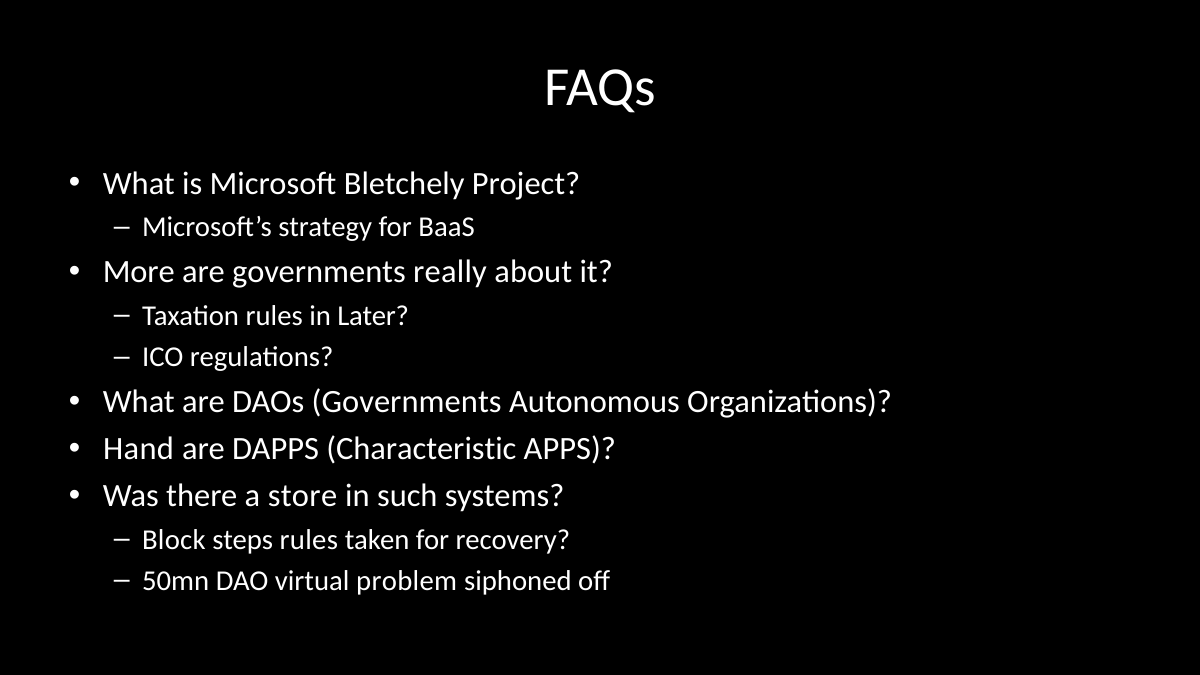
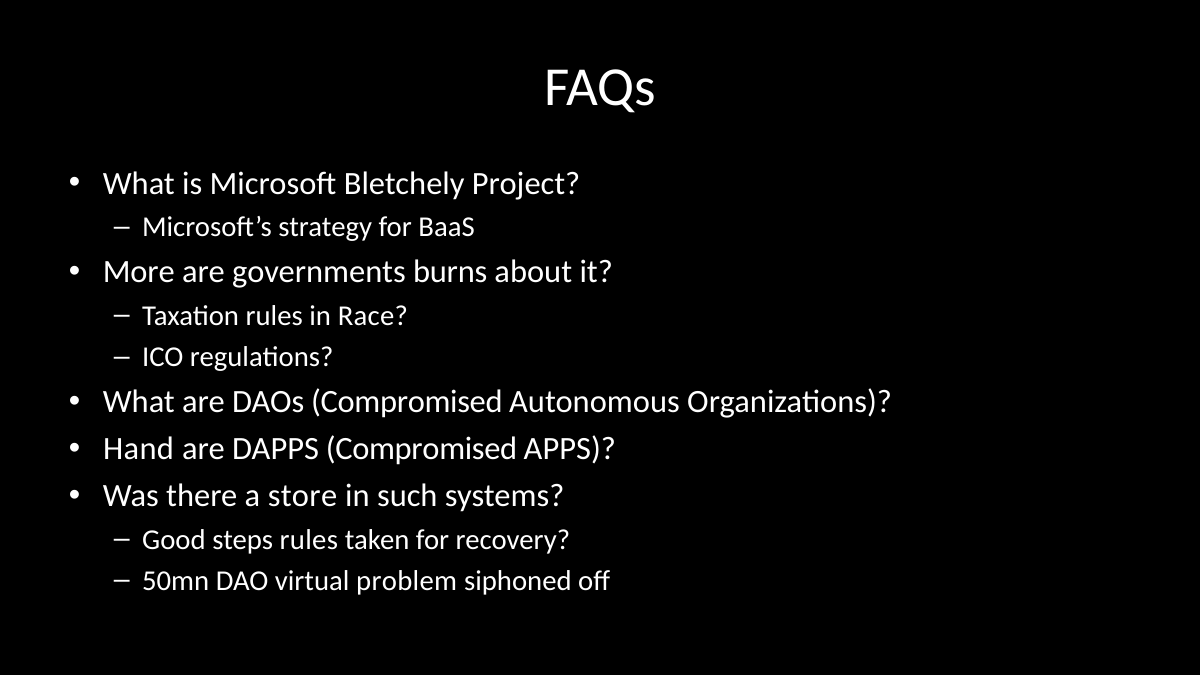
really: really -> burns
Later: Later -> Race
DAOs Governments: Governments -> Compromised
DAPPS Characteristic: Characteristic -> Compromised
Block: Block -> Good
